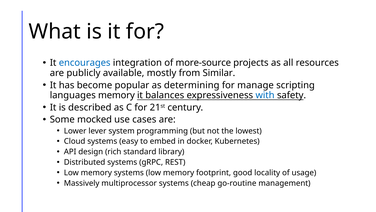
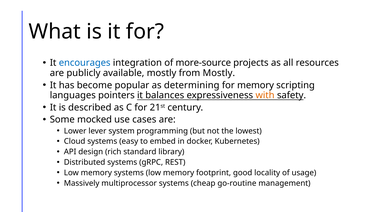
from Similar: Similar -> Mostly
for manage: manage -> memory
languages memory: memory -> pointers
with colour: blue -> orange
